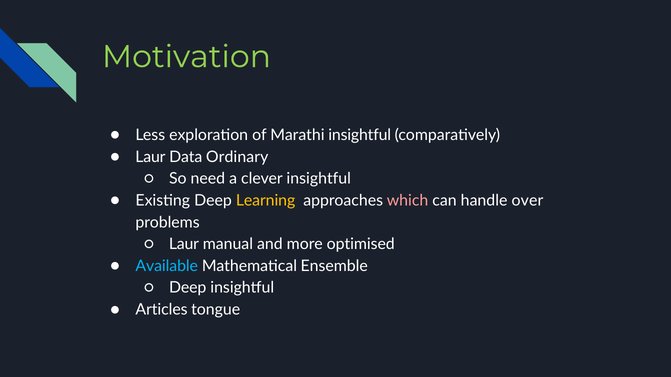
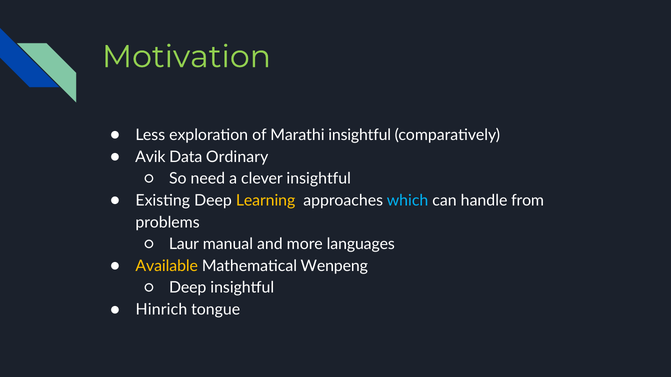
Laur at (150, 157): Laur -> Avik
which colour: pink -> light blue
over: over -> from
optimised: optimised -> languages
Available colour: light blue -> yellow
Ensemble: Ensemble -> Wenpeng
Articles: Articles -> Hinrich
